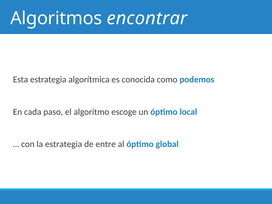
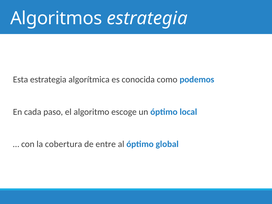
Algoritmos encontrar: encontrar -> estrategia
la estrategia: estrategia -> cobertura
